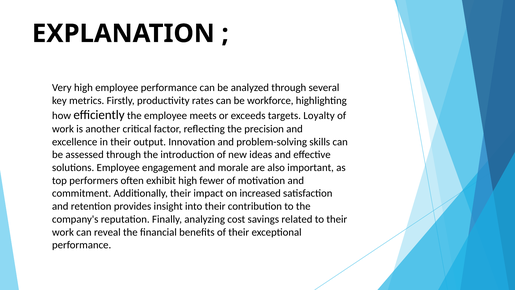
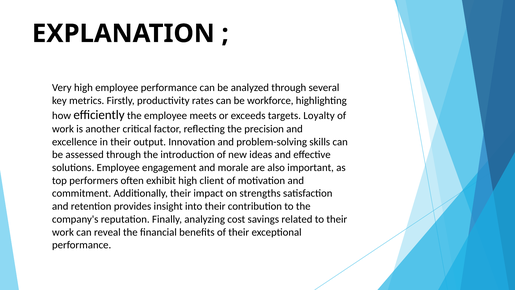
fewer: fewer -> client
increased: increased -> strengths
